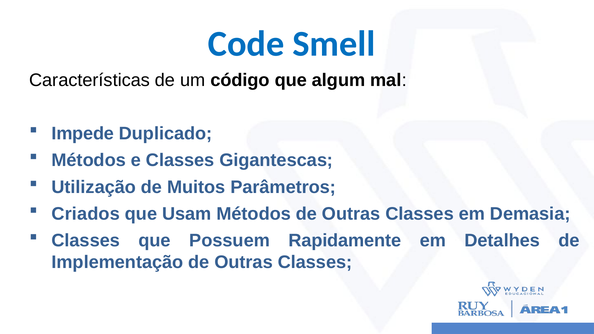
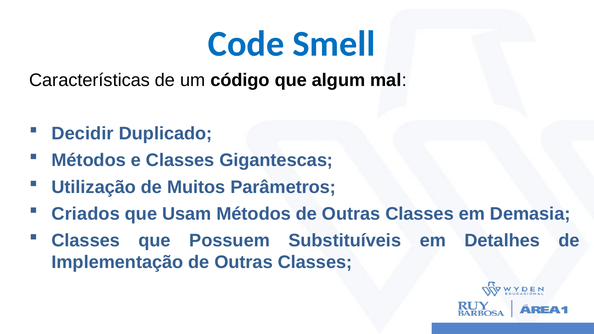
Impede: Impede -> Decidir
Rapidamente: Rapidamente -> Substituíveis
